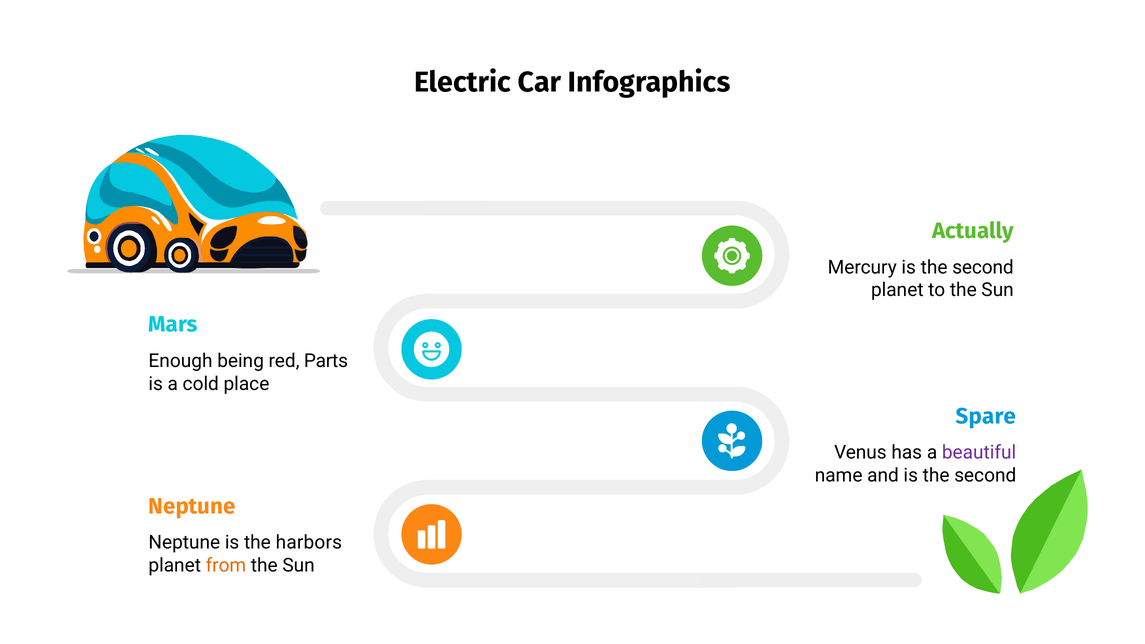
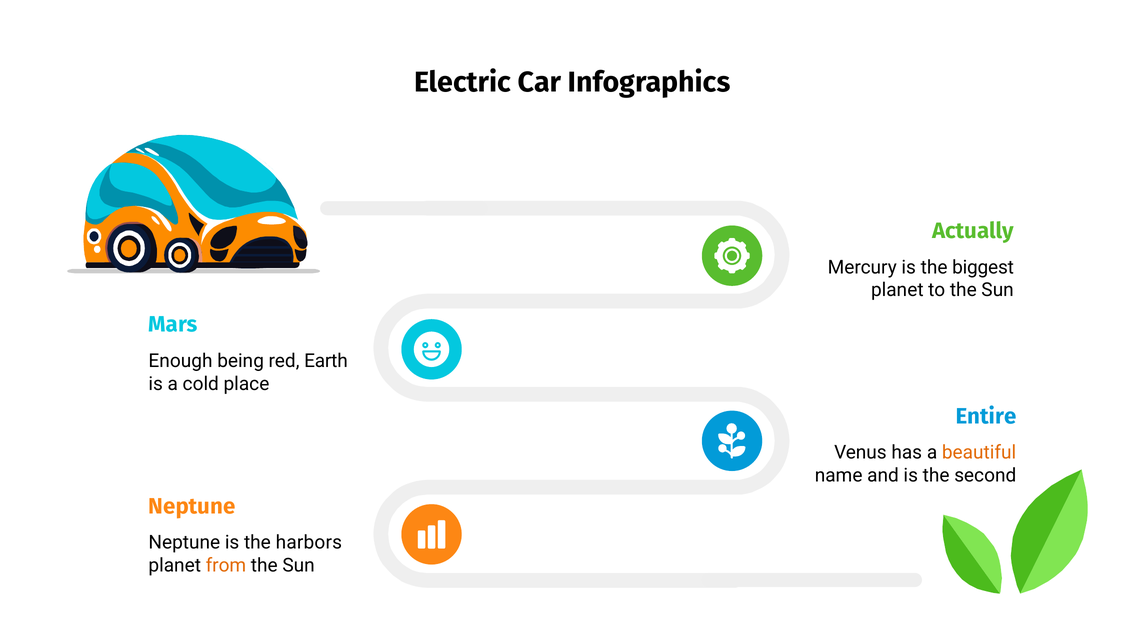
Mercury is the second: second -> biggest
Parts: Parts -> Earth
Spare: Spare -> Entire
beautiful colour: purple -> orange
